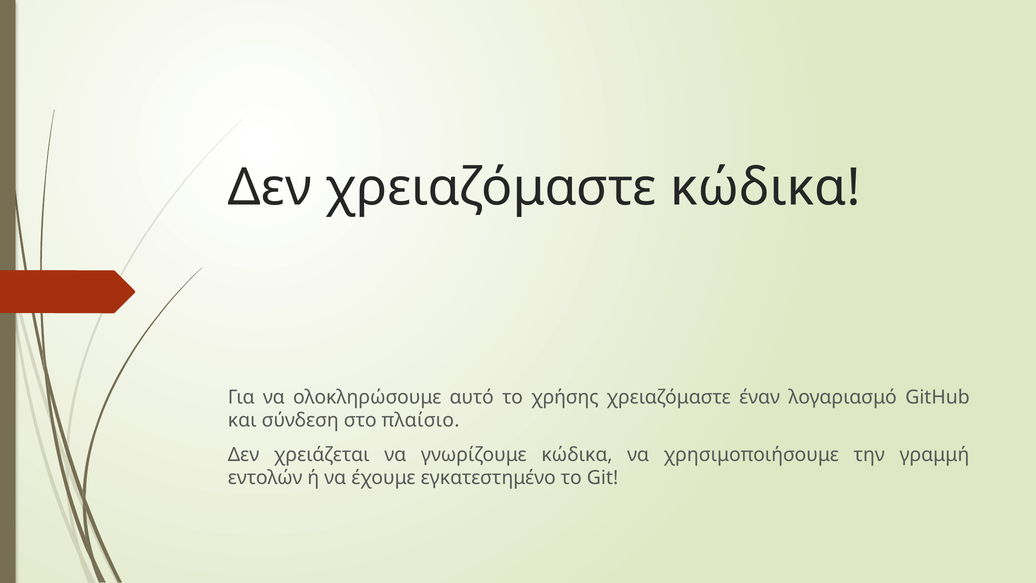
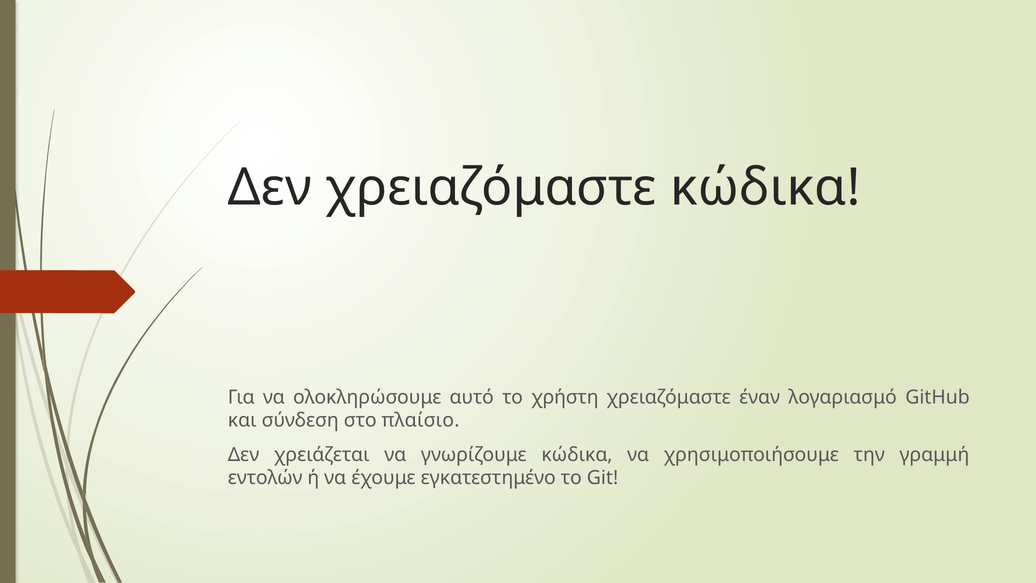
χρήσης: χρήσης -> χρήστη
